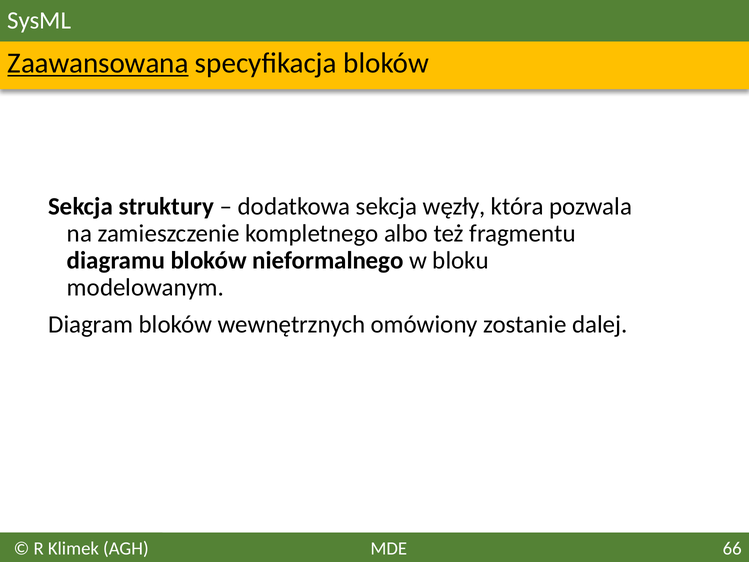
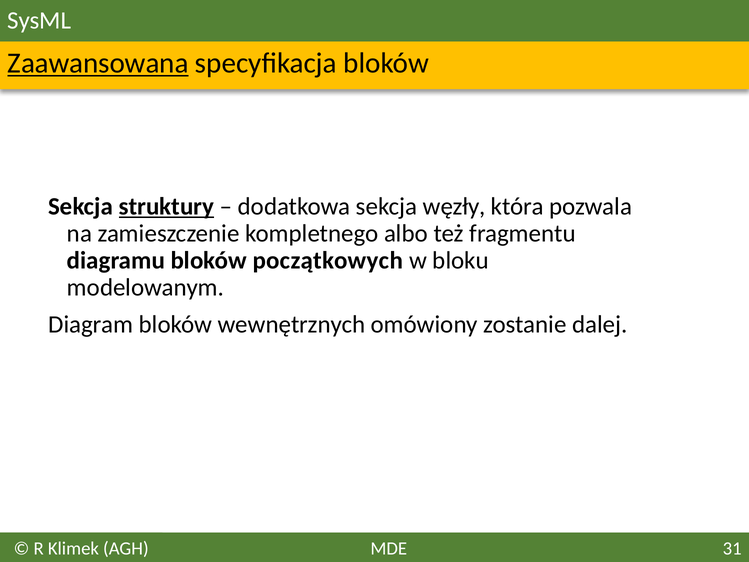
struktury underline: none -> present
nieformalnego: nieformalnego -> początkowych
66: 66 -> 31
